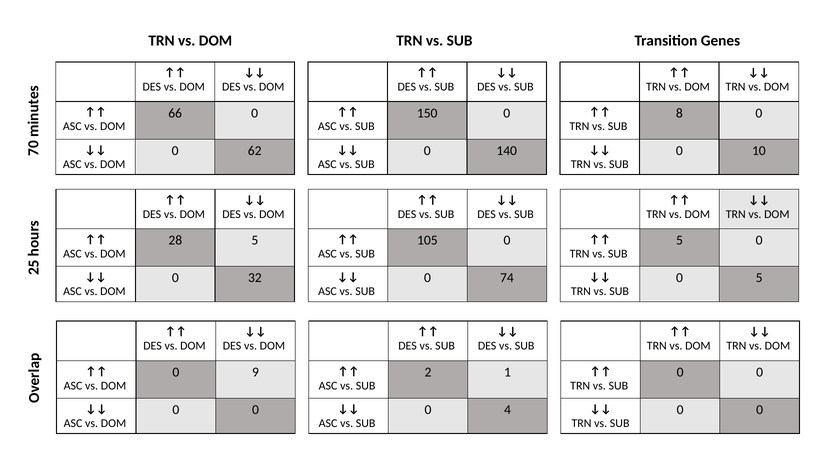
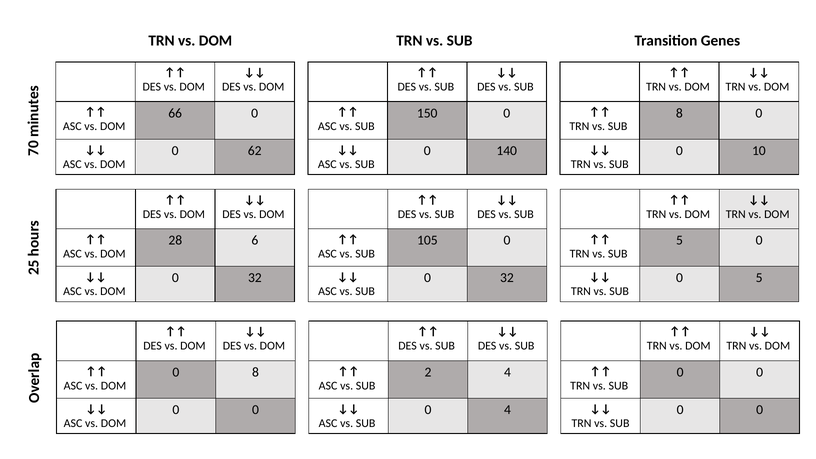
28 5: 5 -> 6
74 at (507, 278): 74 -> 32
0 9: 9 -> 8
2 1: 1 -> 4
